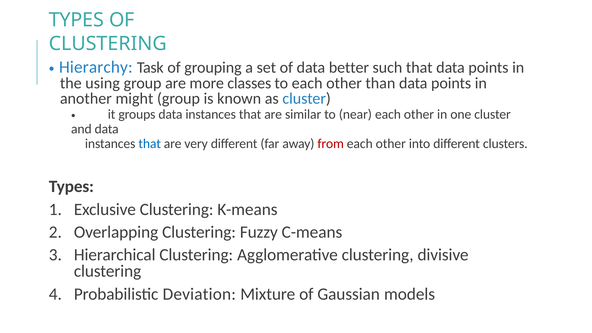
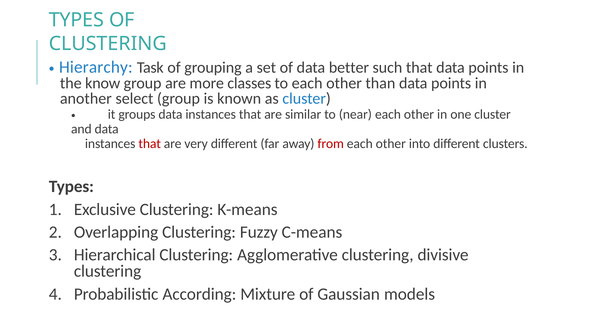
using: using -> know
might: might -> select
that at (150, 144) colour: blue -> red
Deviation: Deviation -> According
